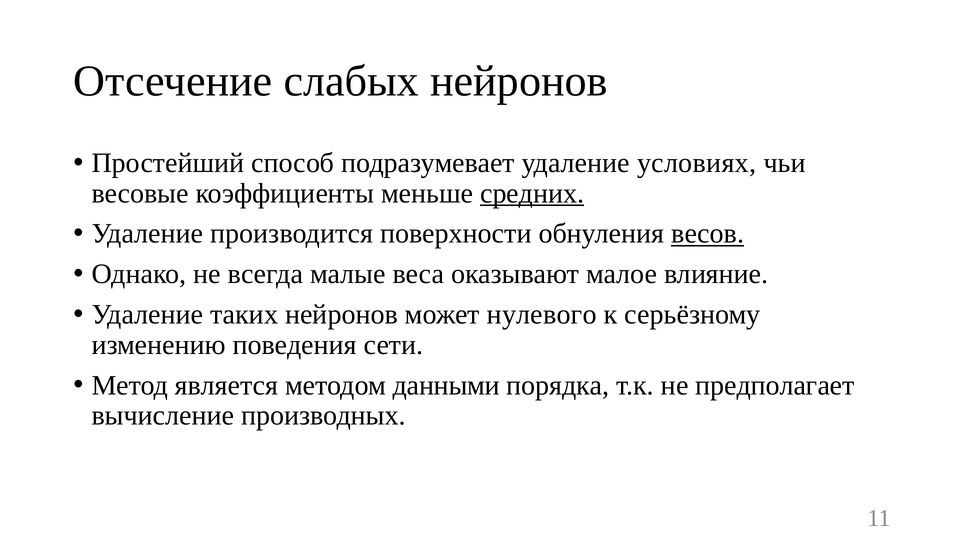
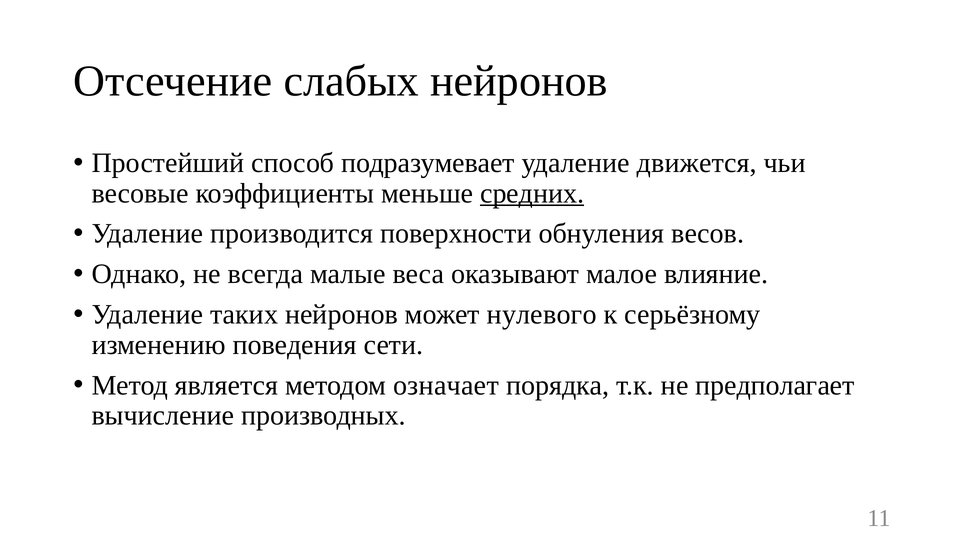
условиях: условиях -> движется
весов underline: present -> none
данными: данными -> означает
